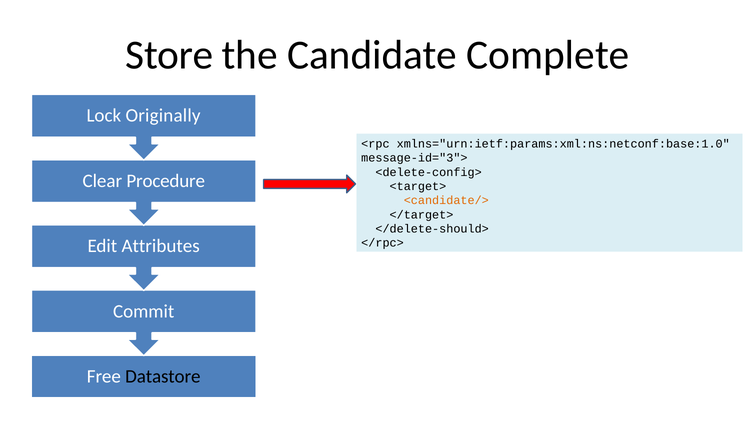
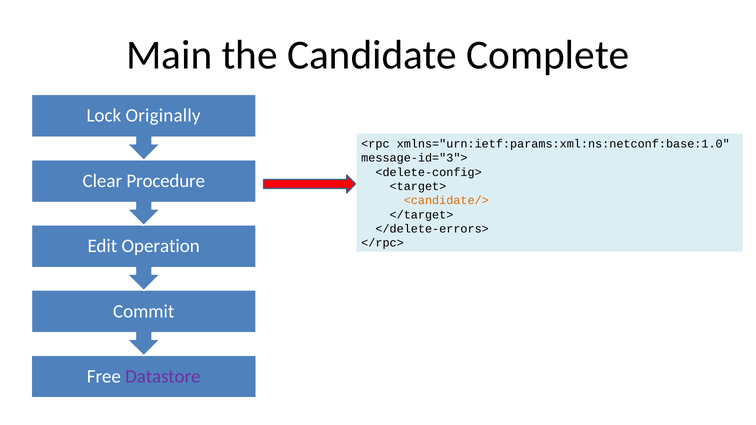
Store: Store -> Main
</delete-should>: </delete-should> -> </delete-errors>
Attributes: Attributes -> Operation
Datastore colour: black -> purple
